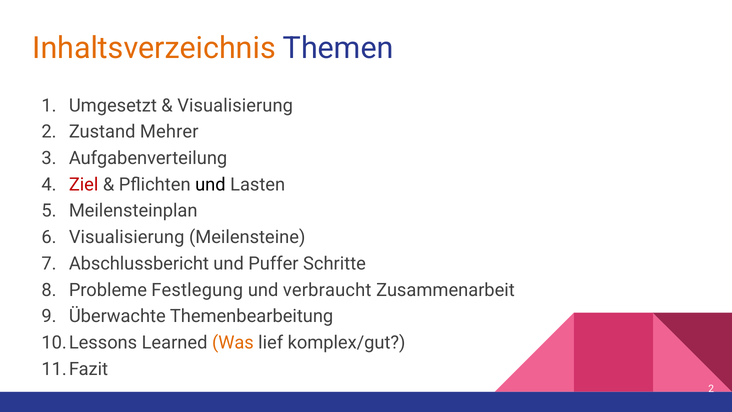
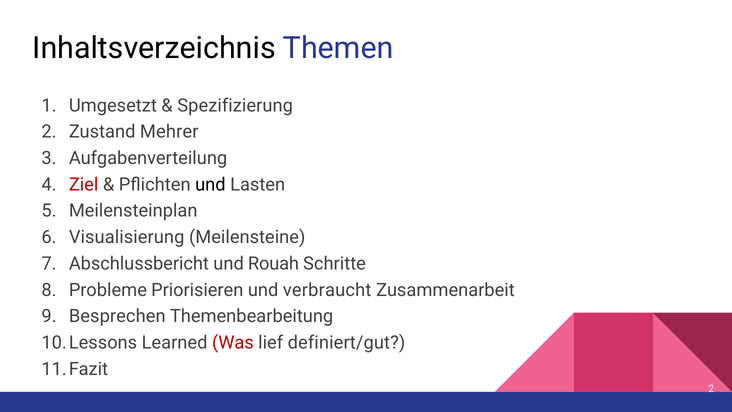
Inhaltsverzeichnis colour: orange -> black
Visualisierung at (235, 105): Visualisierung -> Spezifizierung
Puffer: Puffer -> Rouah
Festlegung: Festlegung -> Priorisieren
Überwachte: Überwachte -> Besprechen
Was colour: orange -> red
komplex/gut: komplex/gut -> definiert/gut
